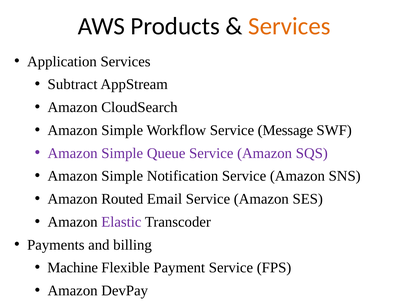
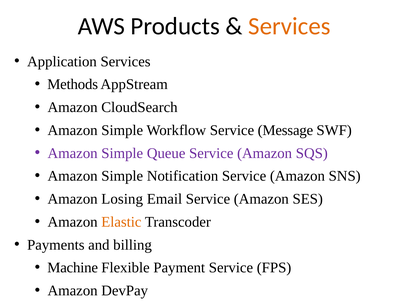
Subtract: Subtract -> Methods
Routed: Routed -> Losing
Elastic colour: purple -> orange
